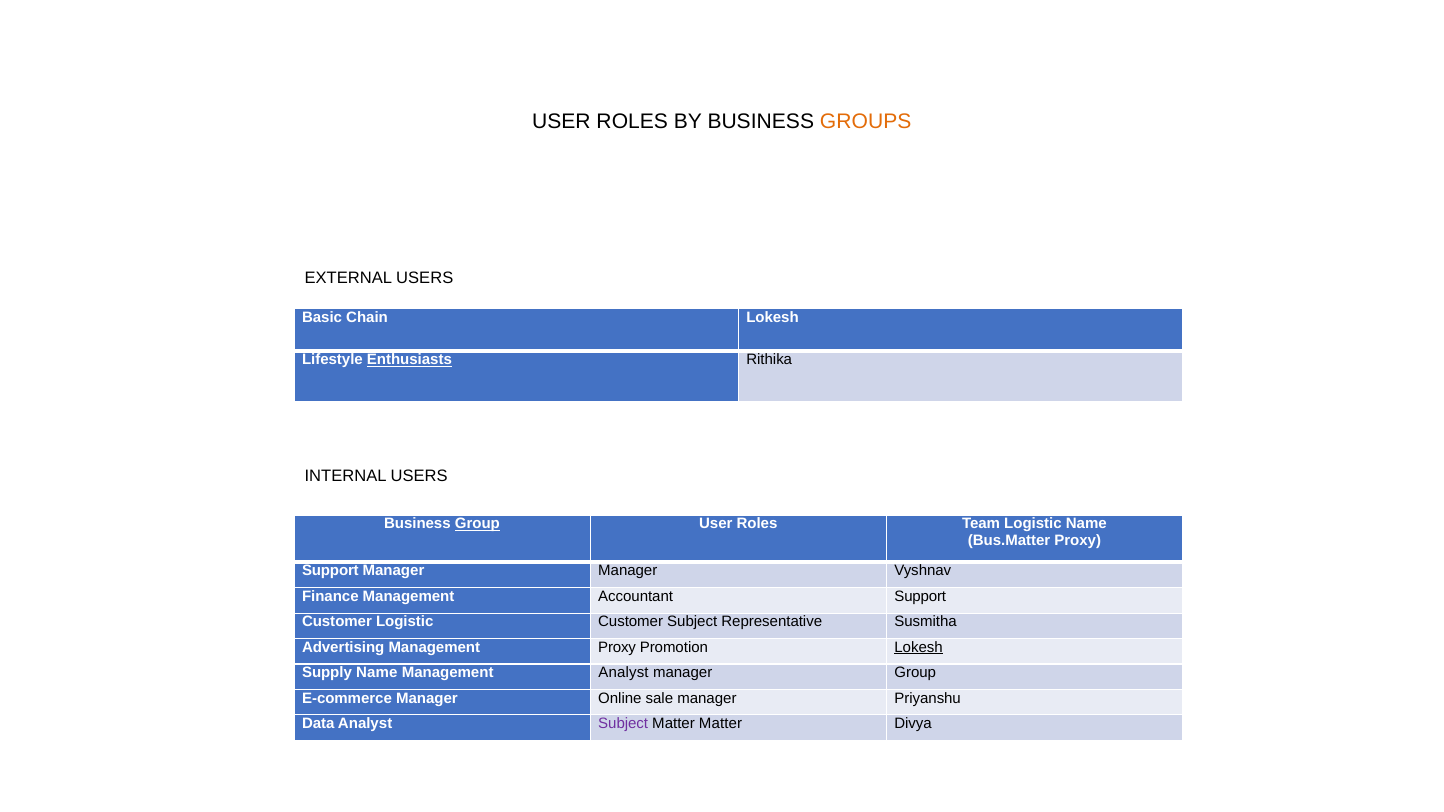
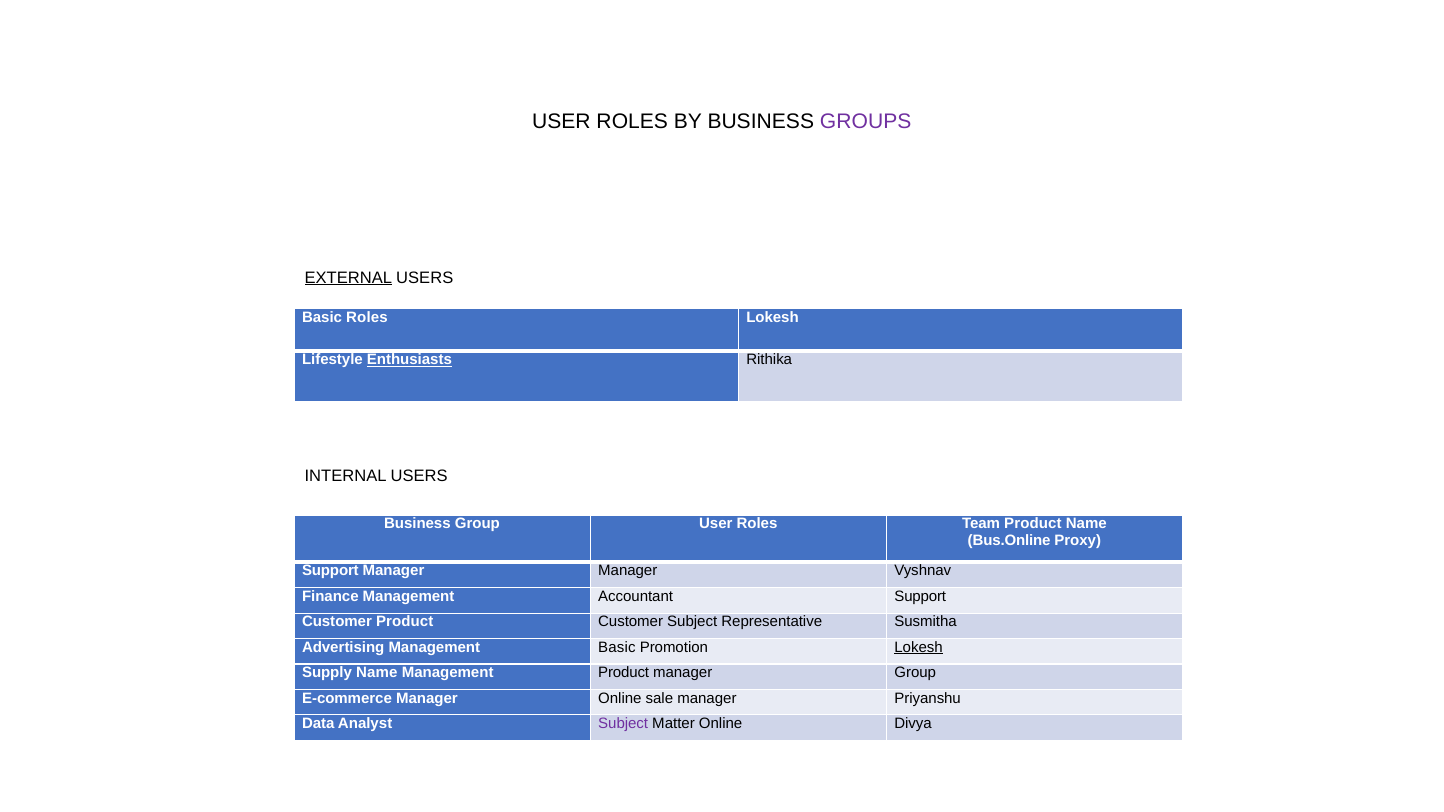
GROUPS colour: orange -> purple
EXTERNAL underline: none -> present
Basic Chain: Chain -> Roles
Group at (477, 524) underline: present -> none
Team Logistic: Logistic -> Product
Bus.Matter: Bus.Matter -> Bus.Online
Customer Logistic: Logistic -> Product
Management Proxy: Proxy -> Basic
Management Analyst: Analyst -> Product
Matter Matter: Matter -> Online
